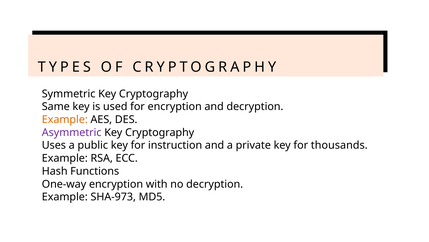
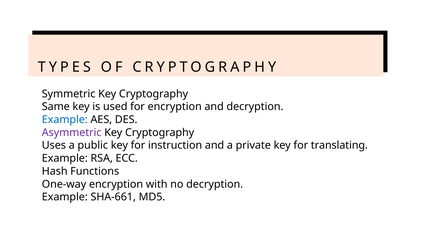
Example at (65, 119) colour: orange -> blue
thousands: thousands -> translating
SHA-973: SHA-973 -> SHA-661
